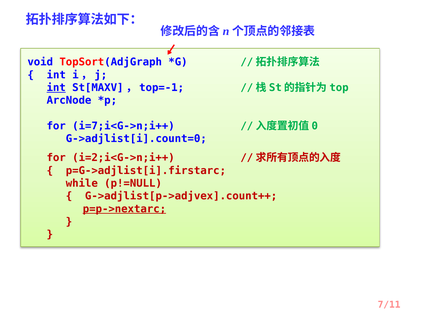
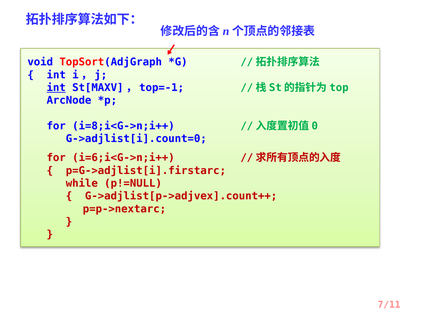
i=7;i<G->n;i++: i=7;i<G->n;i++ -> i=8;i<G->n;i++
i=2;i<G->n;i++: i=2;i<G->n;i++ -> i=6;i<G->n;i++
p=p->nextarc underline: present -> none
